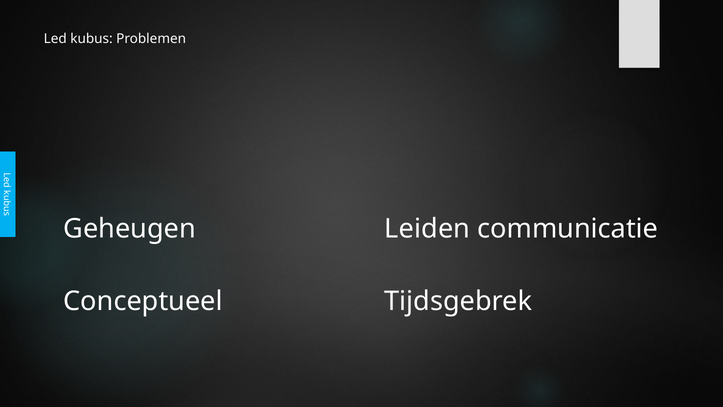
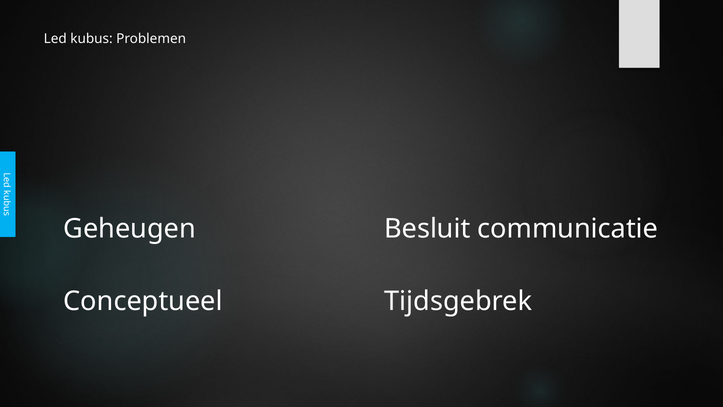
Leiden: Leiden -> Besluit
